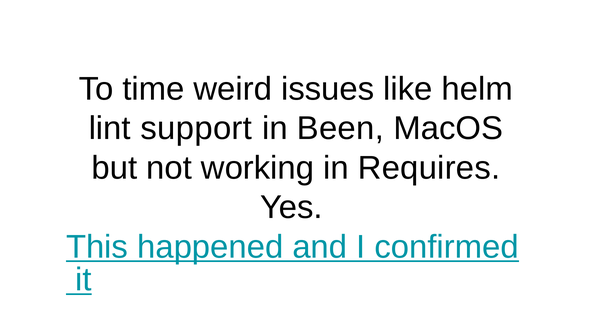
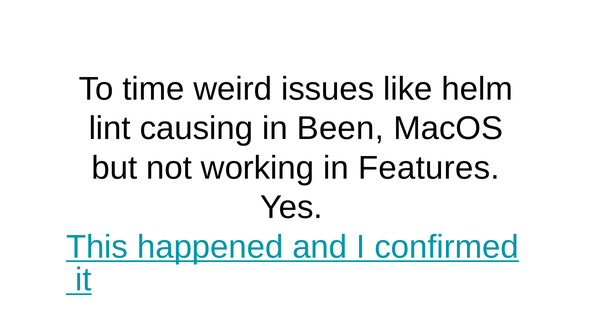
support: support -> causing
Requires: Requires -> Features
